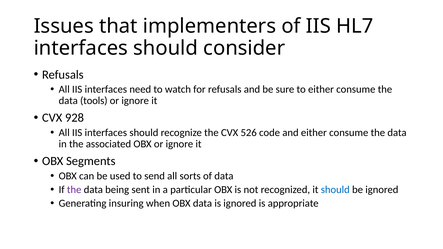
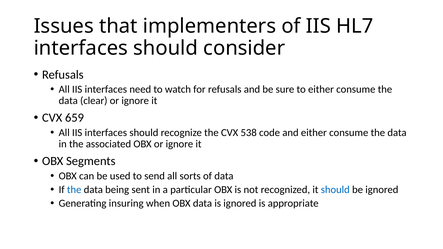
tools: tools -> clear
928: 928 -> 659
526: 526 -> 538
the at (74, 190) colour: purple -> blue
